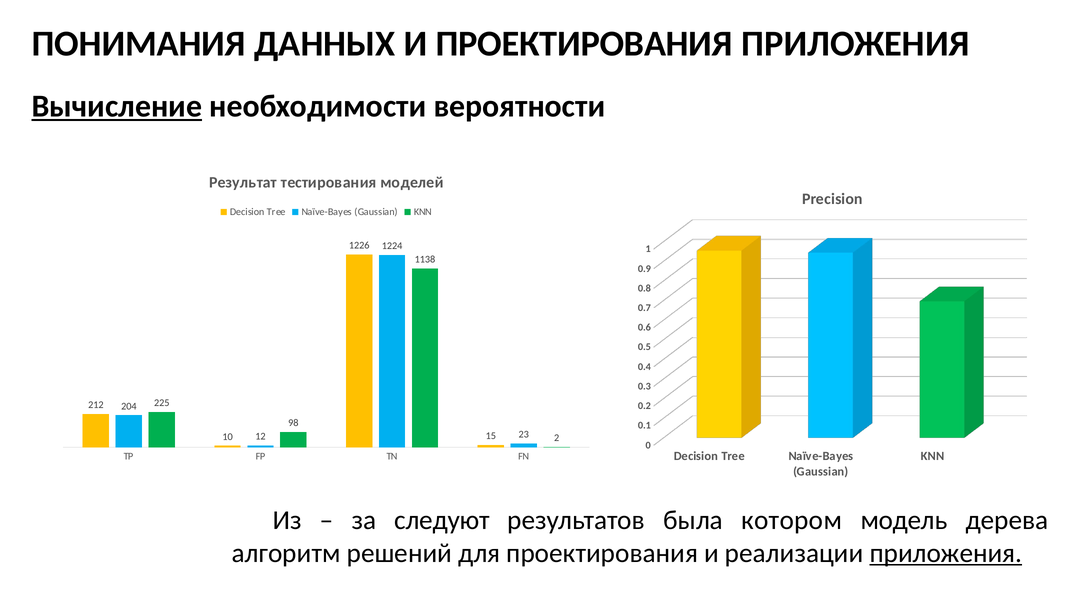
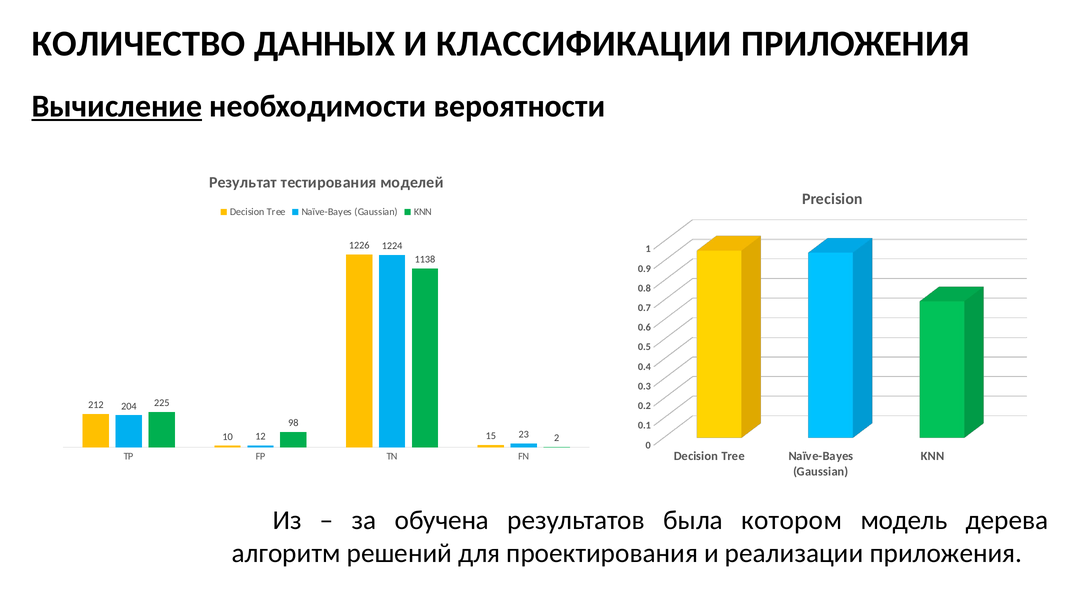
ПОНИМАНИЯ: ПОНИМАНИЯ -> КОЛИЧЕСТВО
И ПРОЕКТИРОВАНИЯ: ПРОЕКТИРОВАНИЯ -> КЛАССИФИКАЦИИ
следуют: следуют -> обучена
приложения at (946, 553) underline: present -> none
